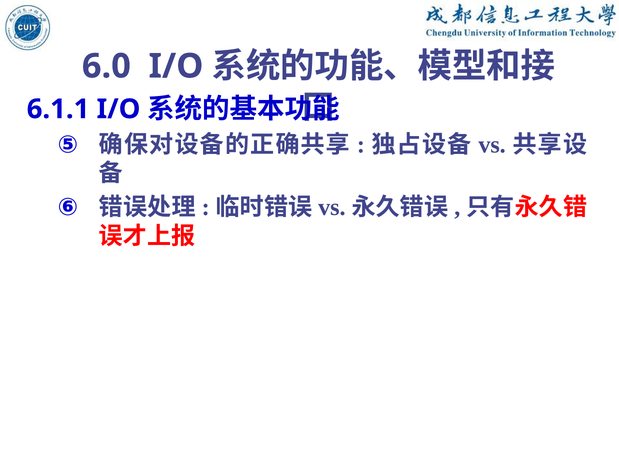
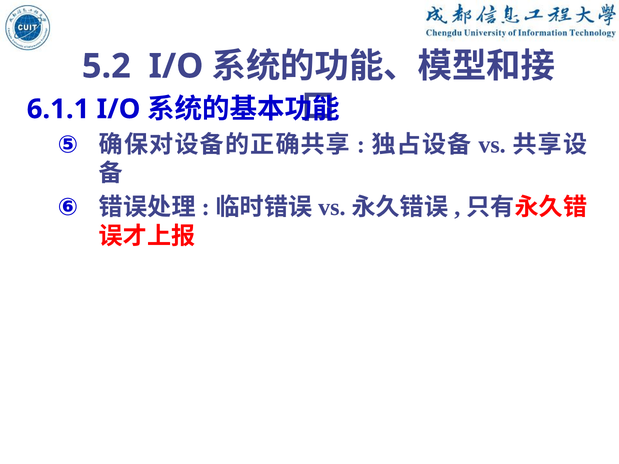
6.0: 6.0 -> 5.2
